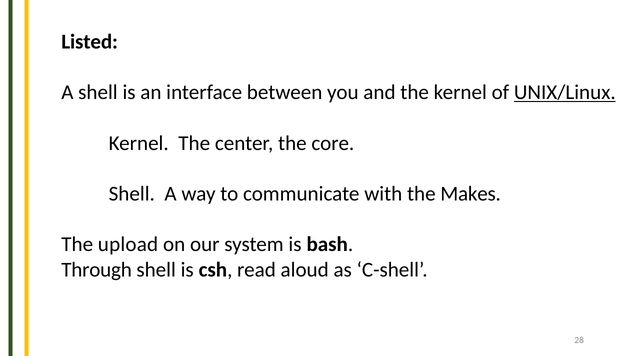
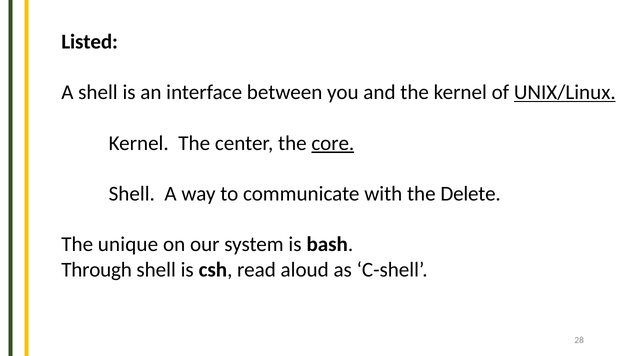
core underline: none -> present
Makes: Makes -> Delete
upload: upload -> unique
